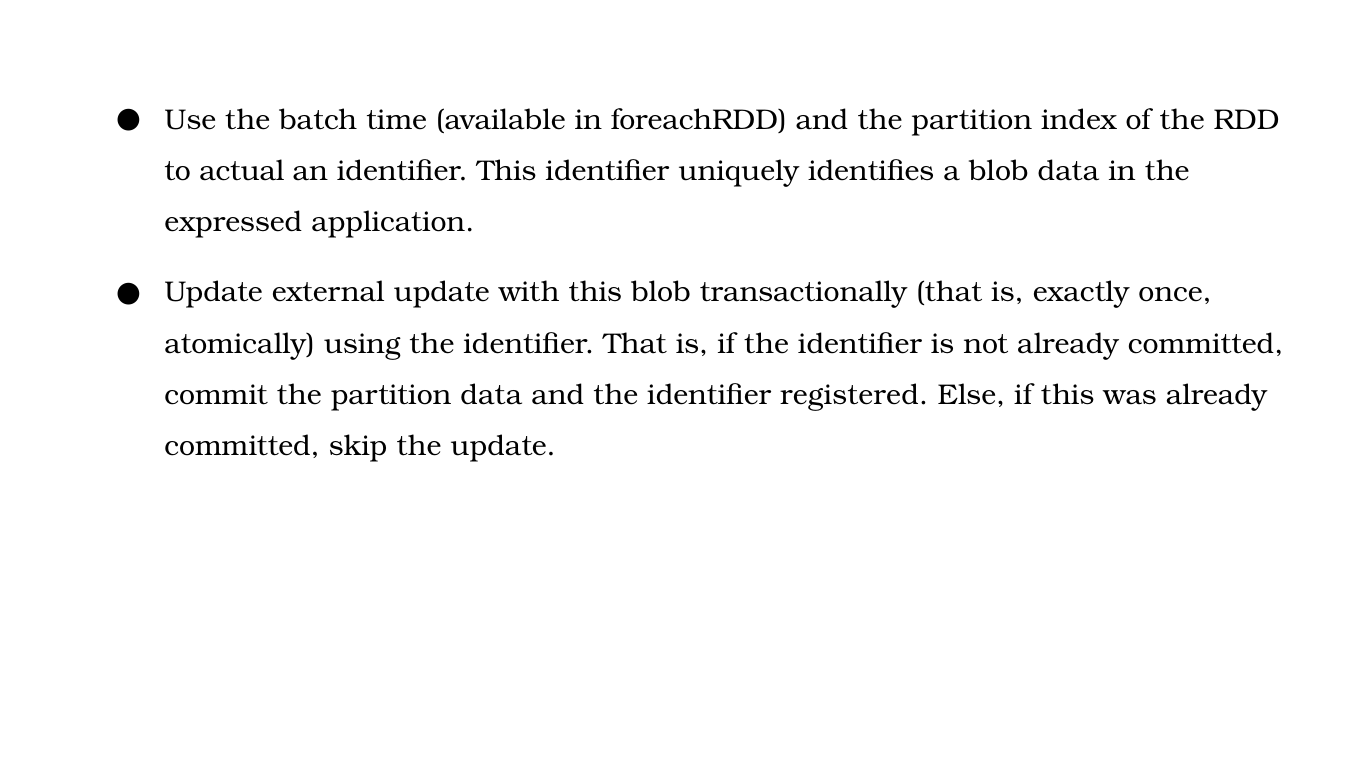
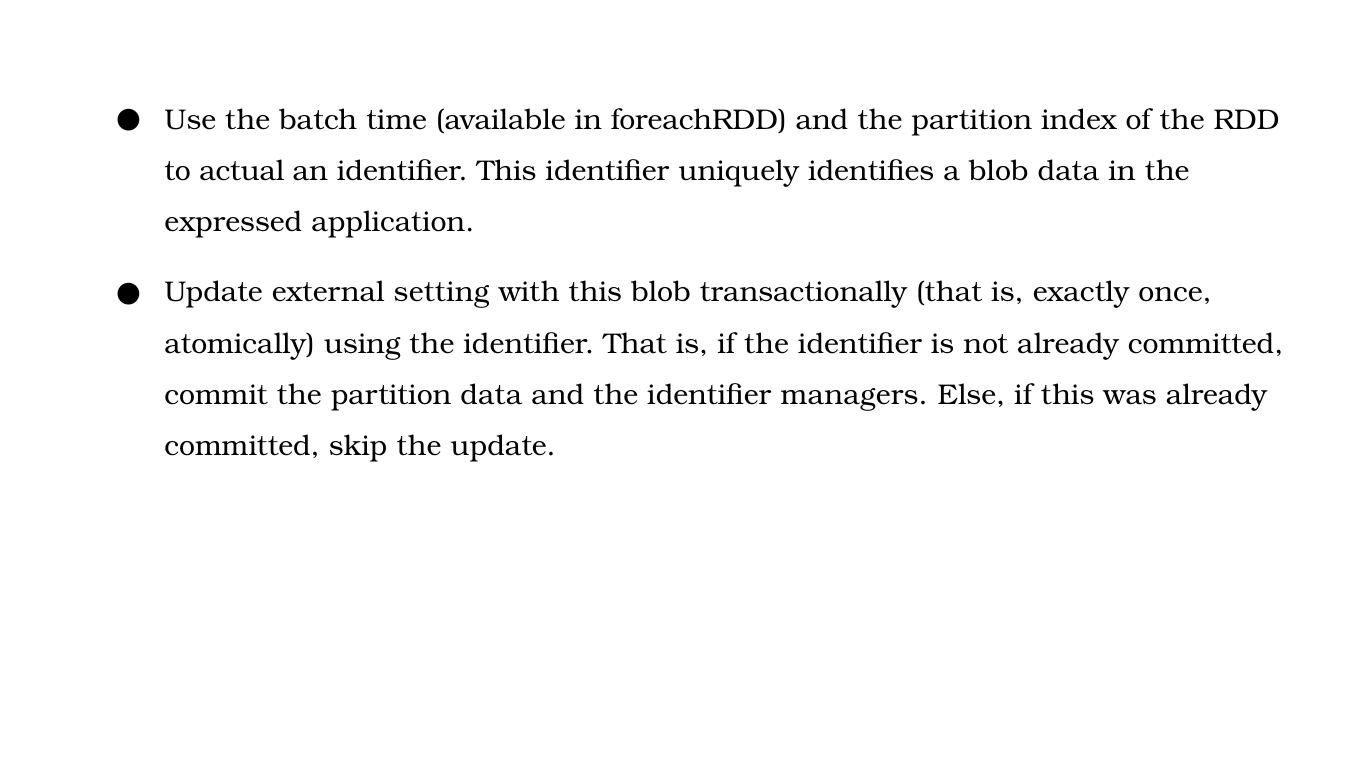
external update: update -> setting
registered: registered -> managers
